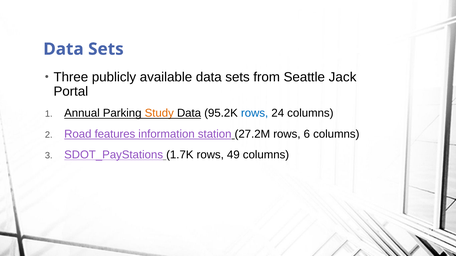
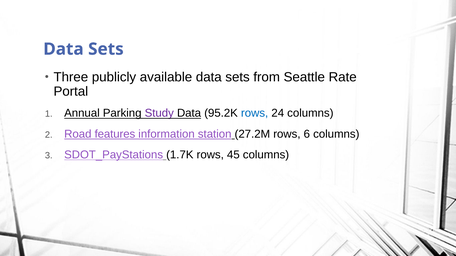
Jack: Jack -> Rate
Study colour: orange -> purple
49: 49 -> 45
